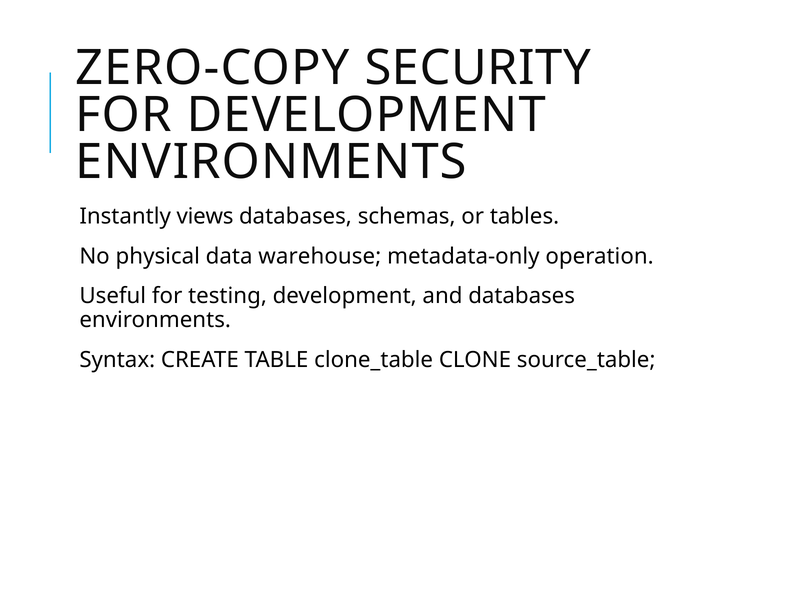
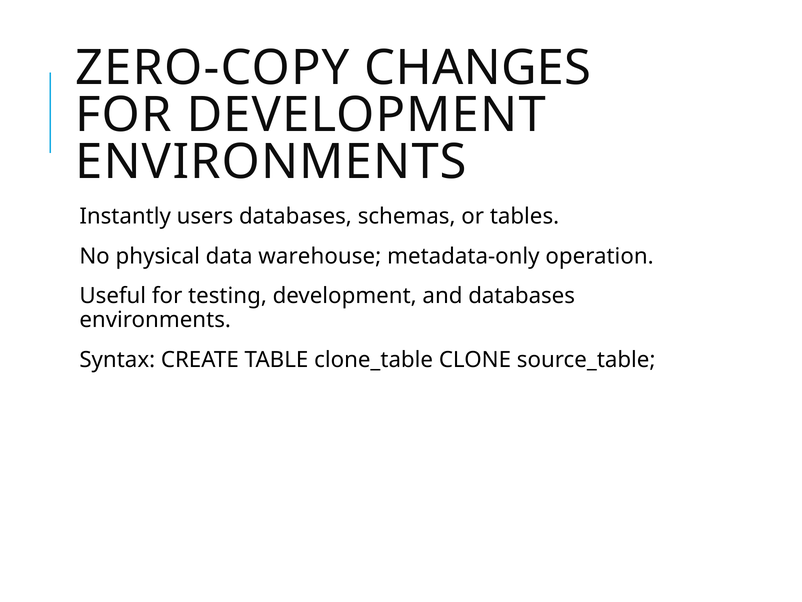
SECURITY: SECURITY -> CHANGES
views: views -> users
